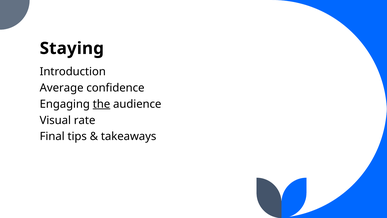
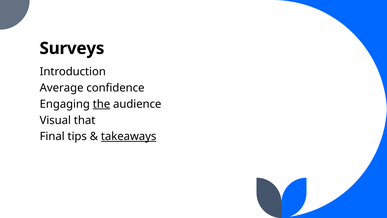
Staying: Staying -> Surveys
rate: rate -> that
takeaways underline: none -> present
